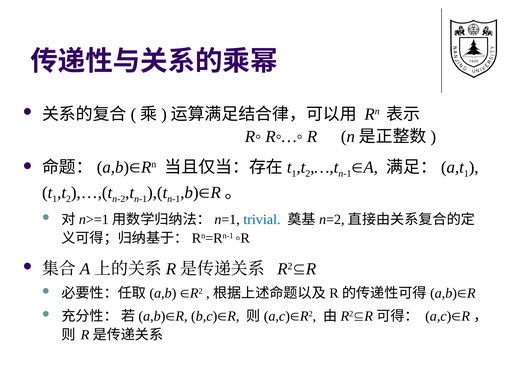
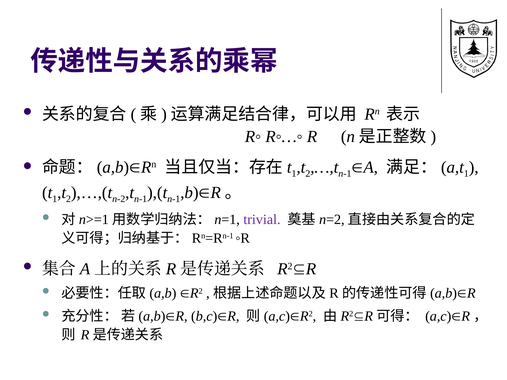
trivial colour: blue -> purple
